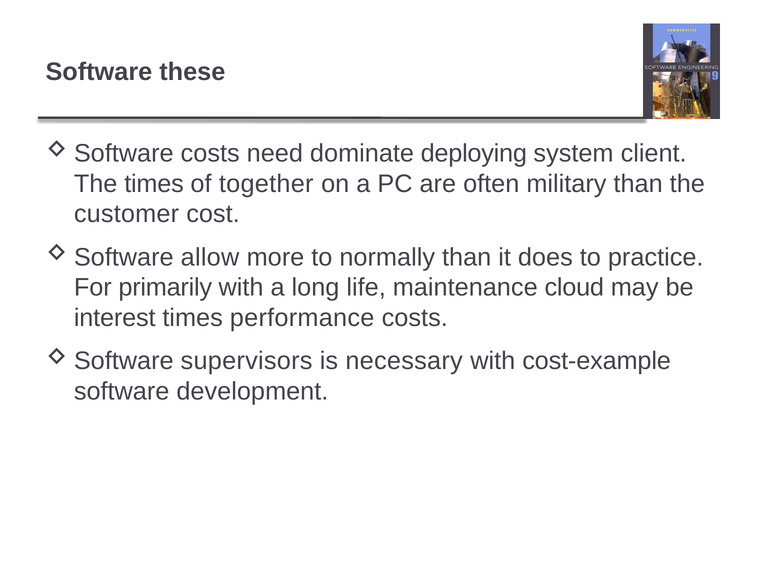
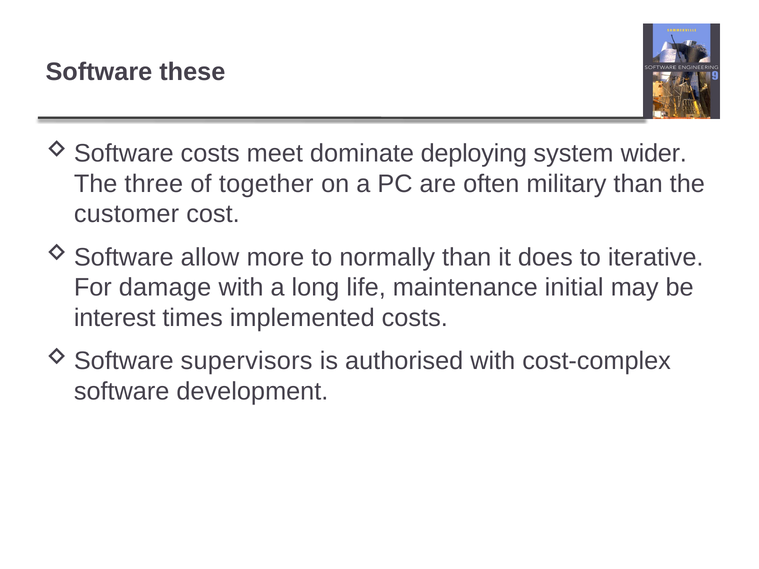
need: need -> meet
client: client -> wider
The times: times -> three
practice: practice -> iterative
primarily: primarily -> damage
cloud: cloud -> initial
performance: performance -> implemented
necessary: necessary -> authorised
cost-example: cost-example -> cost-complex
